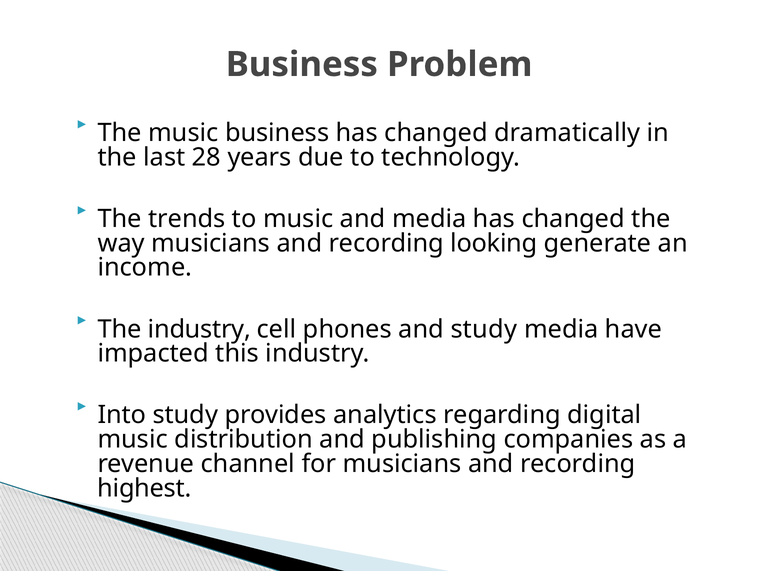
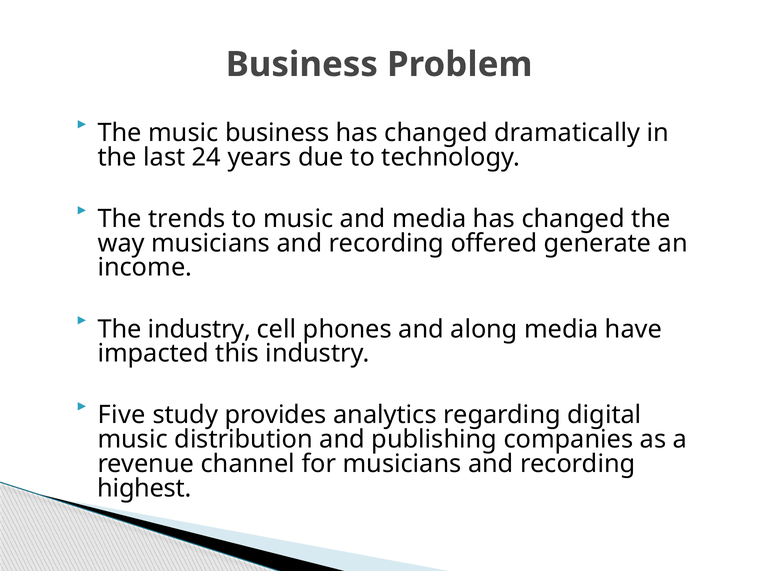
28: 28 -> 24
looking: looking -> offered
and study: study -> along
Into: Into -> Five
